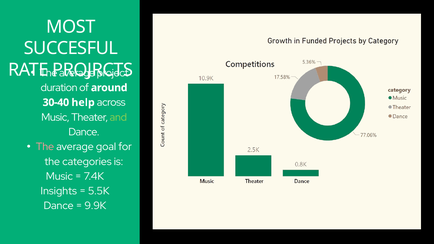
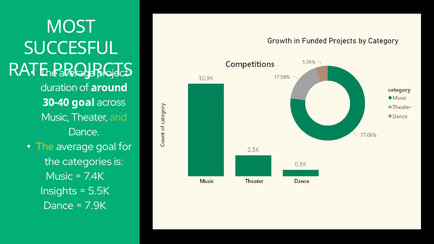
30-40 help: help -> goal
The at (45, 147) colour: pink -> yellow
9.9K: 9.9K -> 7.9K
